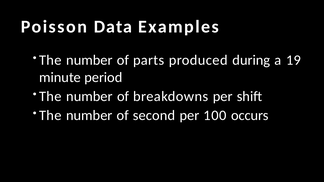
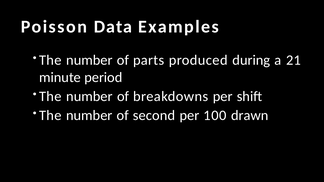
19: 19 -> 21
occurs: occurs -> drawn
